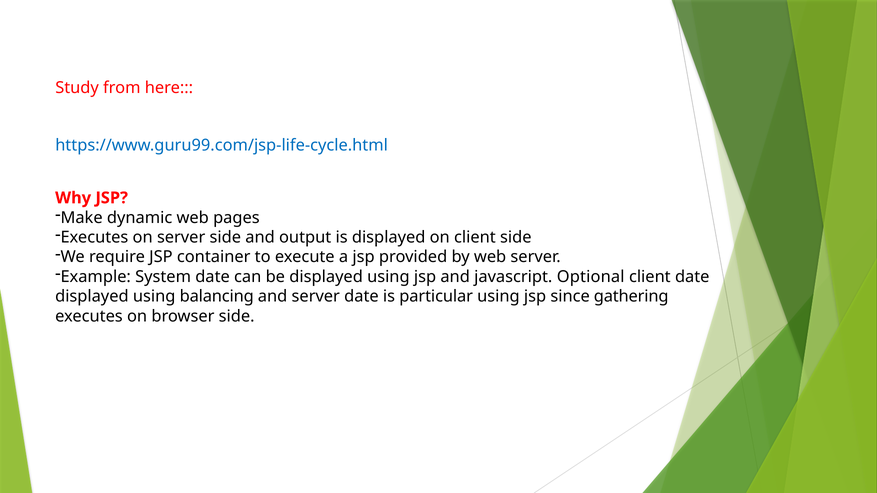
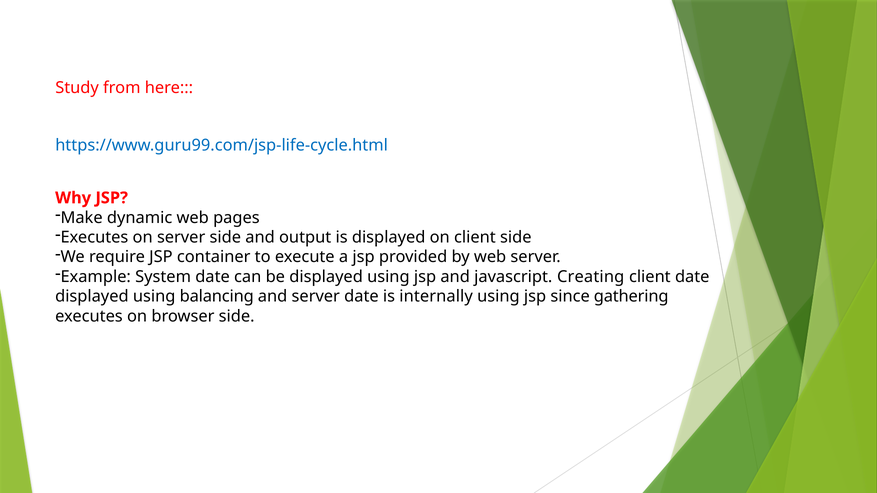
Optional: Optional -> Creating
particular: particular -> internally
